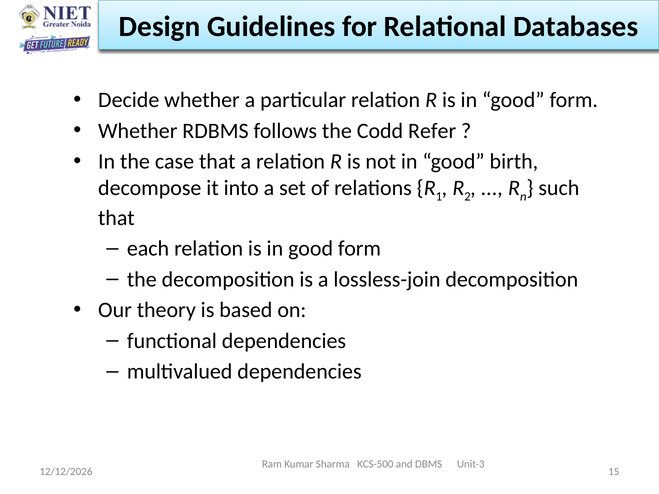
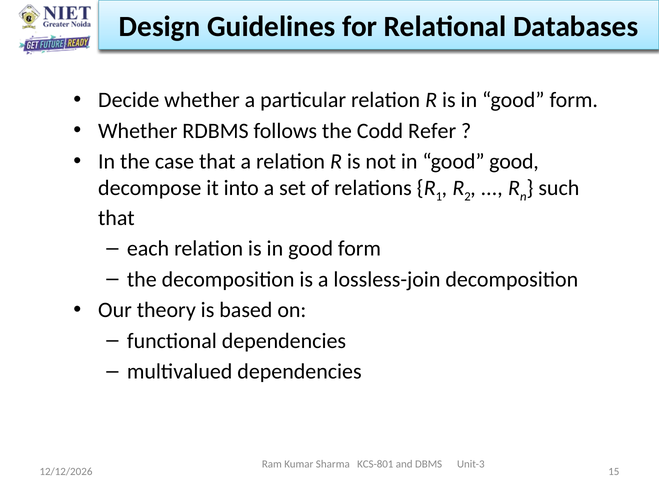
good birth: birth -> good
KCS-500: KCS-500 -> KCS-801
